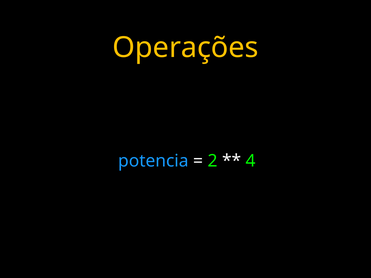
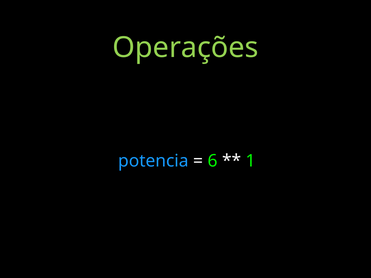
Operações colour: yellow -> light green
2: 2 -> 6
4: 4 -> 1
